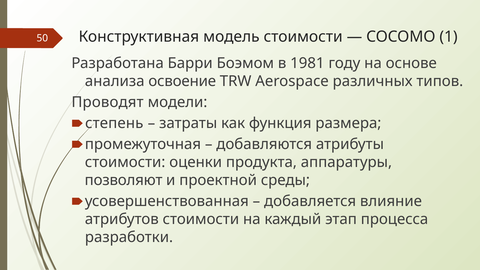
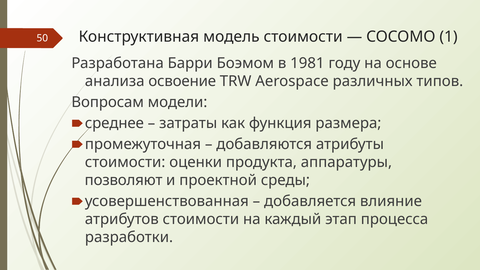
Проводят: Проводят -> Вопросам
степень: степень -> среднее
